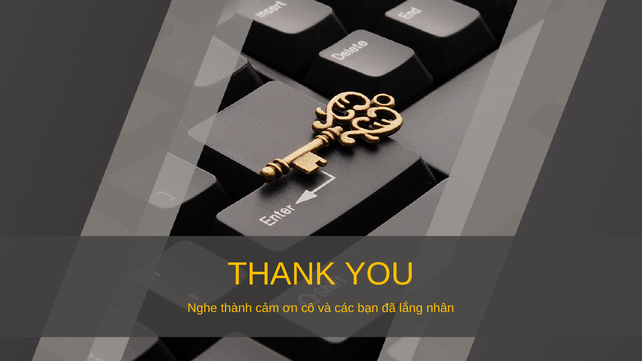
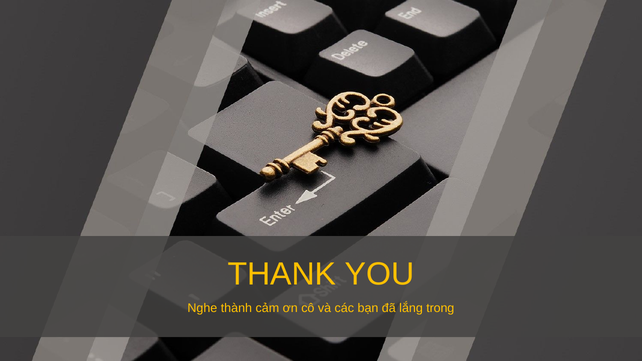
nhân: nhân -> trong
